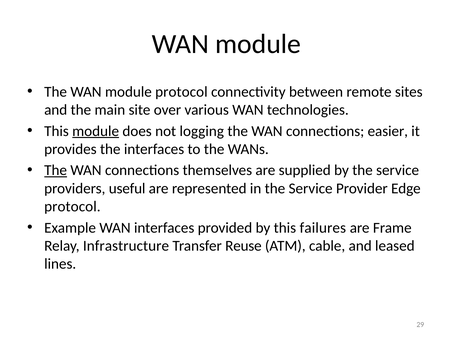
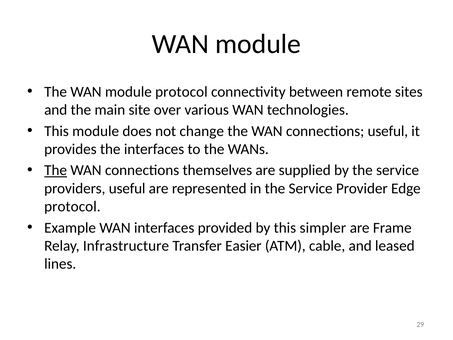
module at (96, 131) underline: present -> none
logging: logging -> change
connections easier: easier -> useful
failures: failures -> simpler
Reuse: Reuse -> Easier
